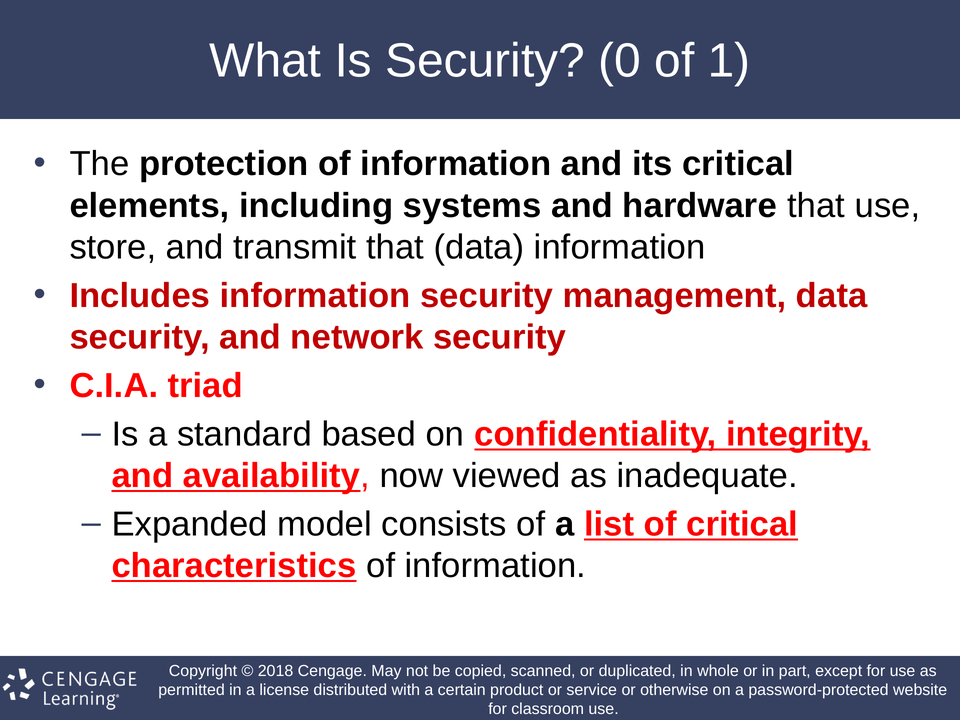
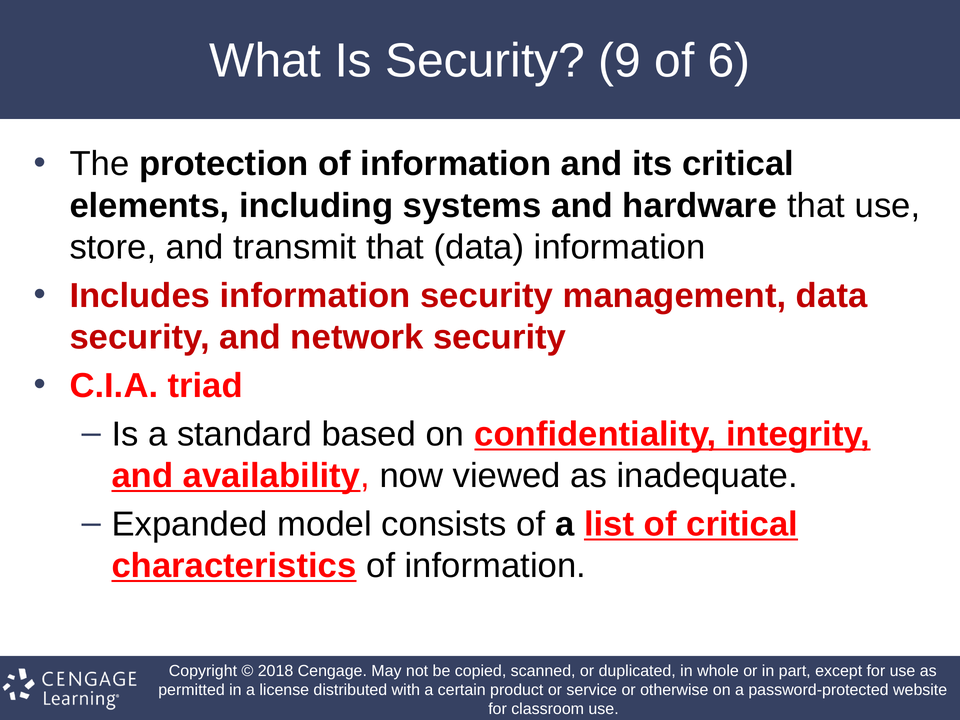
0: 0 -> 9
1: 1 -> 6
